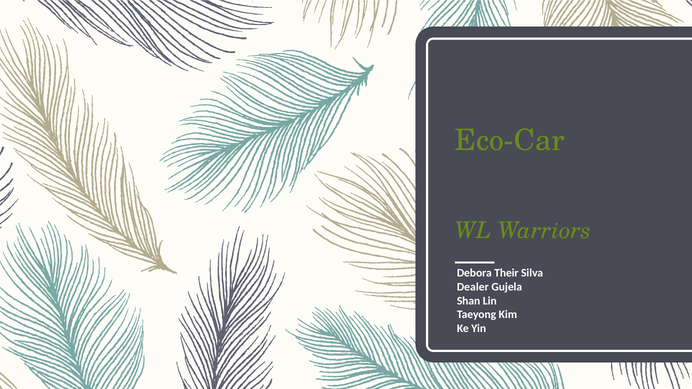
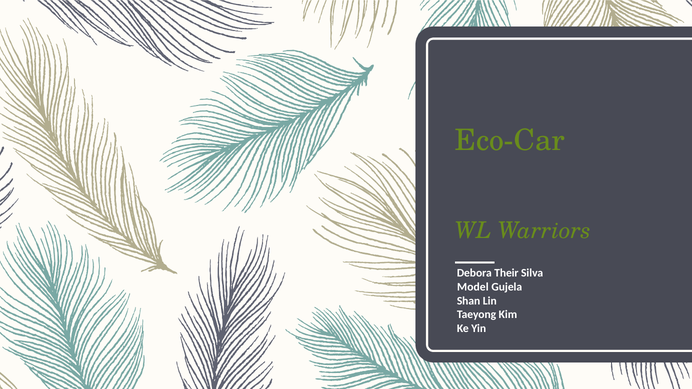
Dealer: Dealer -> Model
